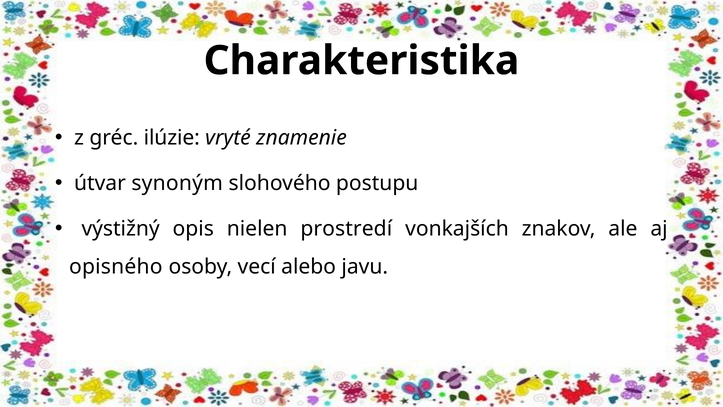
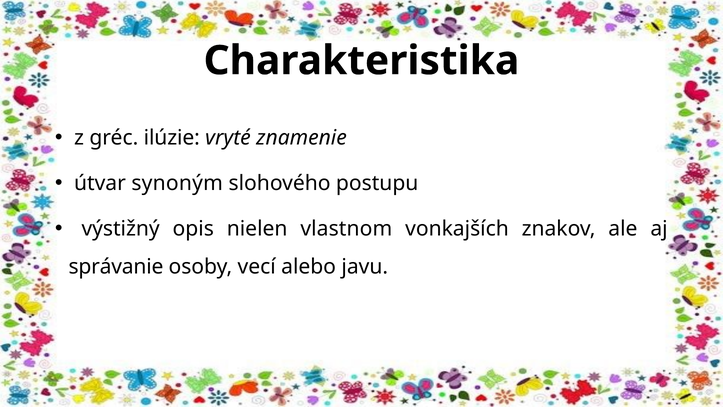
prostredí: prostredí -> vlastnom
opisného: opisného -> správanie
